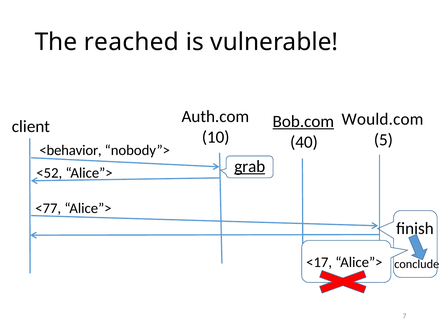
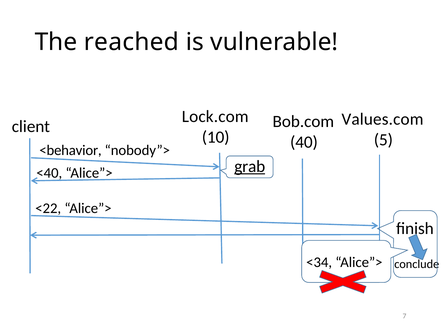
Auth.com: Auth.com -> Lock.com
Would.com: Would.com -> Values.com
Bob.com underline: present -> none
<52: <52 -> <40
<77: <77 -> <22
<17: <17 -> <34
